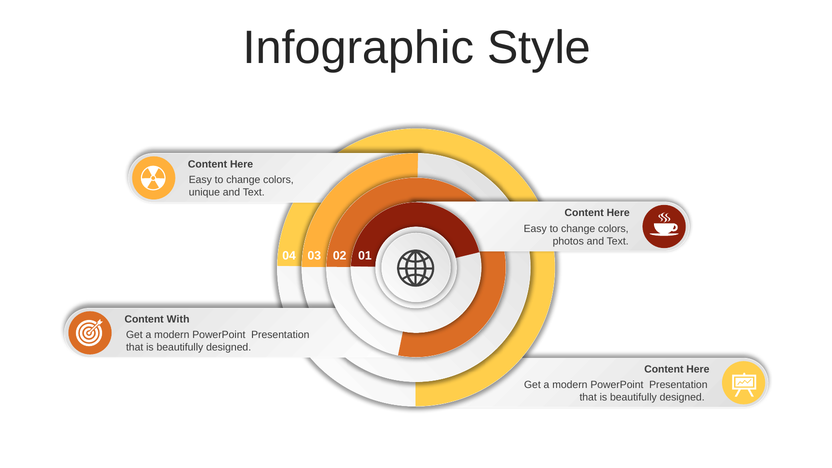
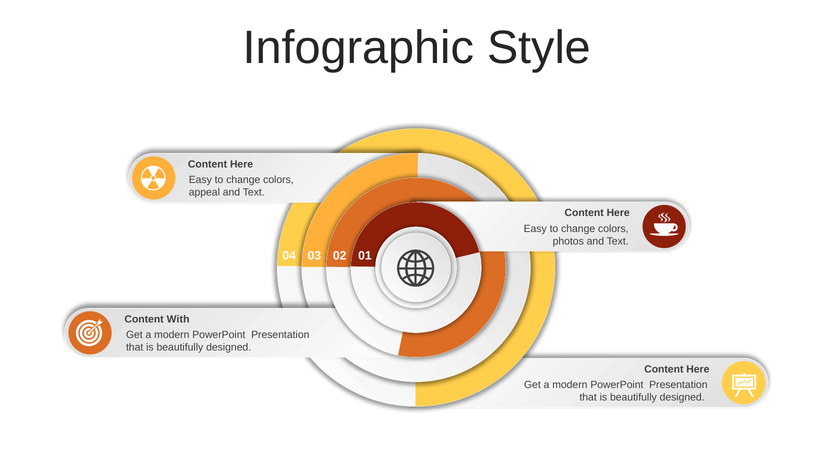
unique: unique -> appeal
